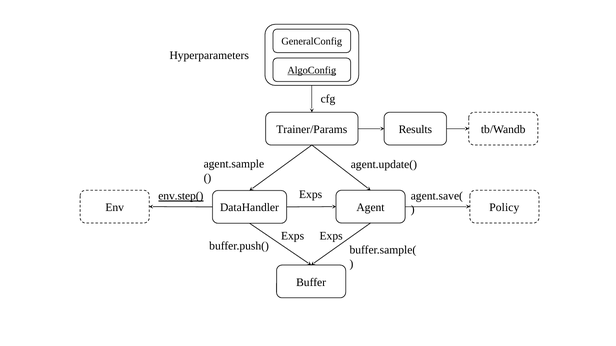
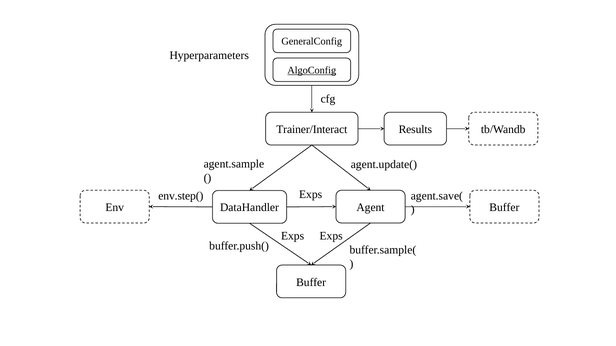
Trainer/Params: Trainer/Params -> Trainer/Interact
env.step( underline: present -> none
Policy at (504, 208): Policy -> Buffer
